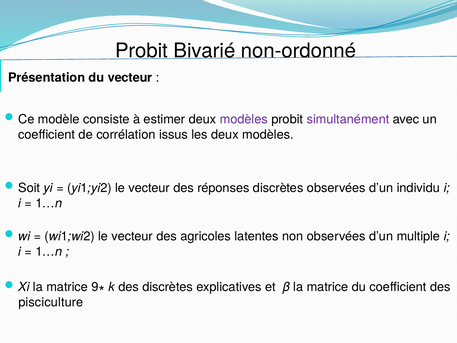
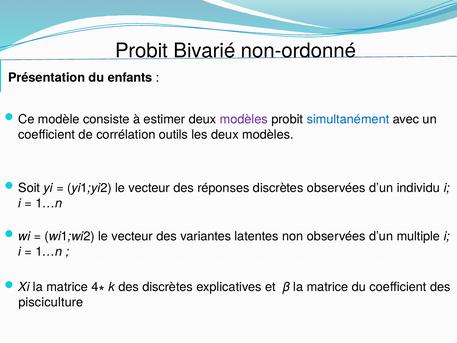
du vecteur: vecteur -> enfants
simultanément colour: purple -> blue
issus: issus -> outils
agricoles: agricoles -> variantes
9∗: 9∗ -> 4∗
